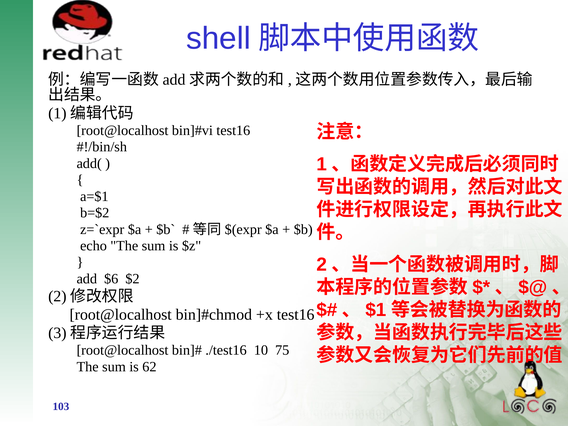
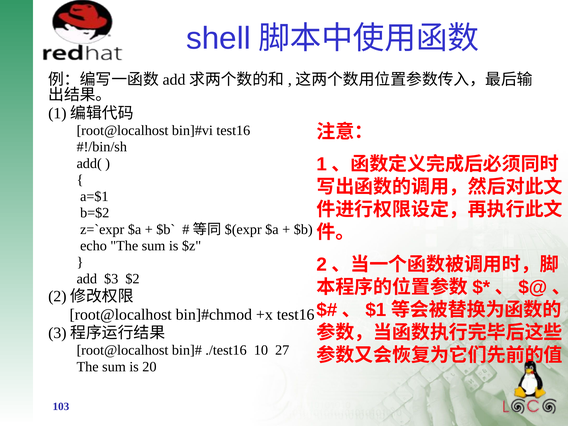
$6: $6 -> $3
75: 75 -> 27
62: 62 -> 20
